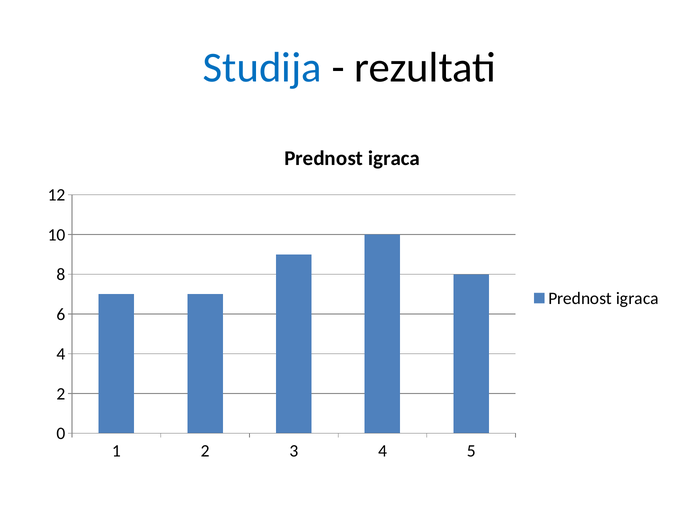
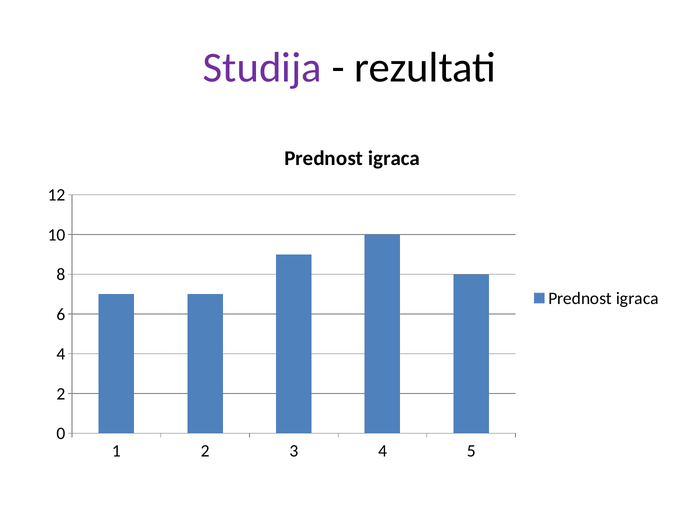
Studija colour: blue -> purple
